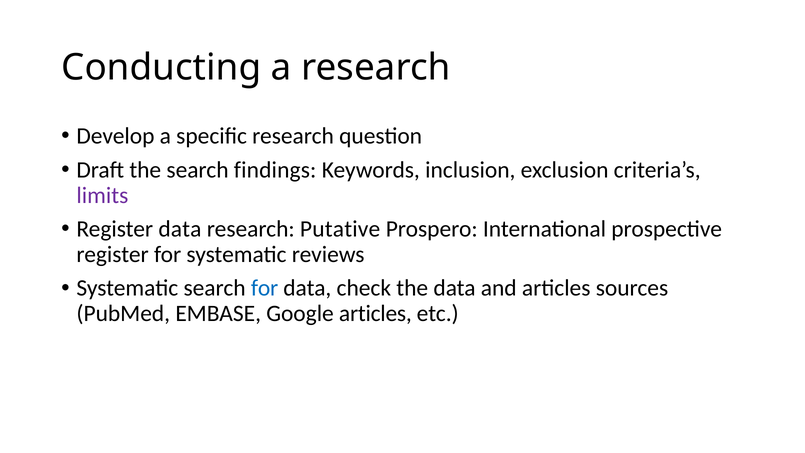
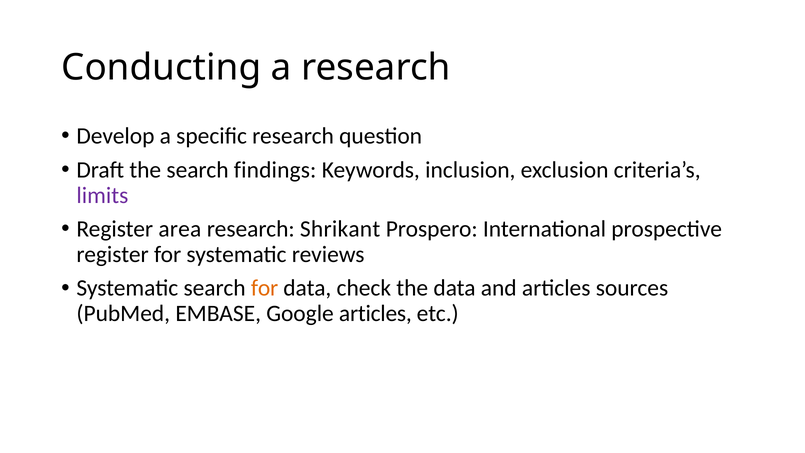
Register data: data -> area
Putative: Putative -> Shrikant
for at (265, 288) colour: blue -> orange
